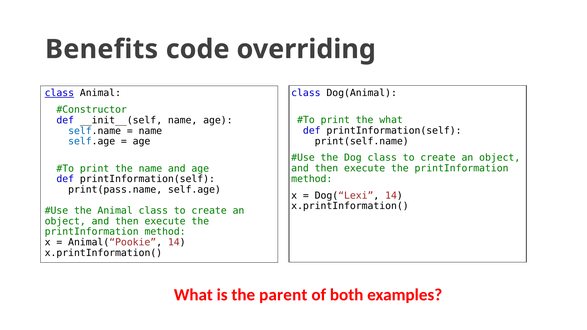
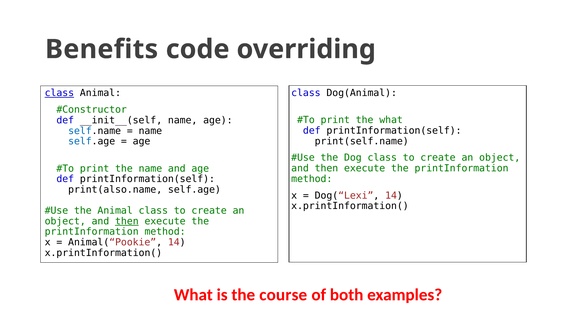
print(pass.name: print(pass.name -> print(also.name
then at (127, 221) underline: none -> present
parent: parent -> course
